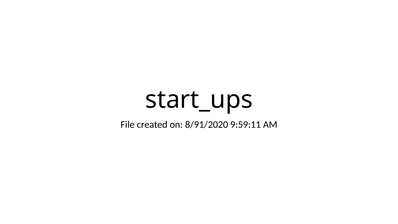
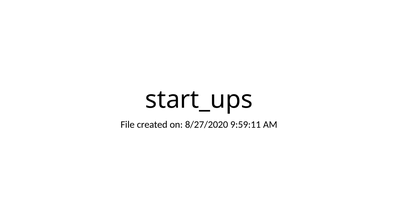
8/91/2020: 8/91/2020 -> 8/27/2020
